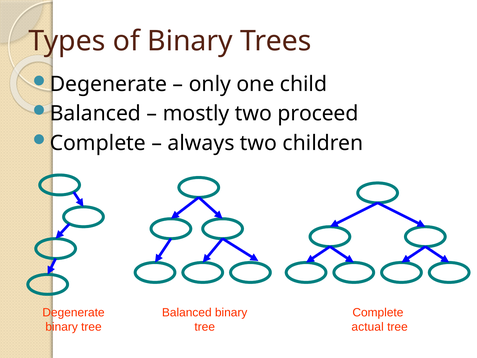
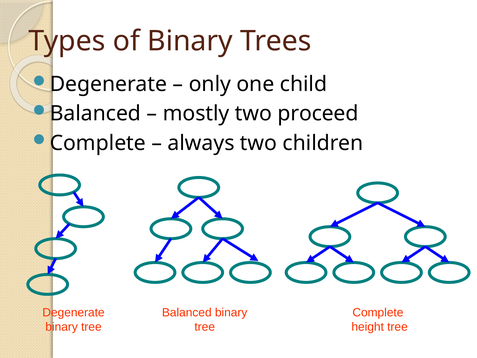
actual: actual -> height
